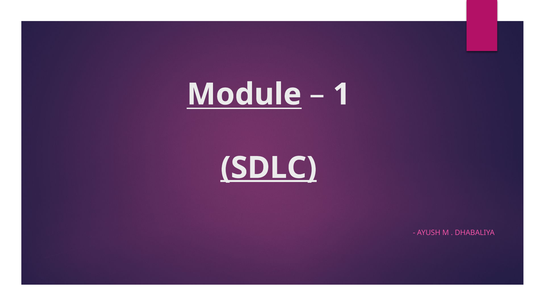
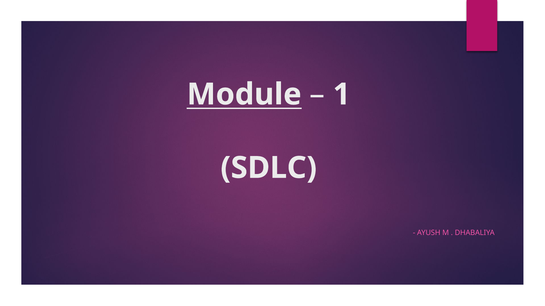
SDLC underline: present -> none
